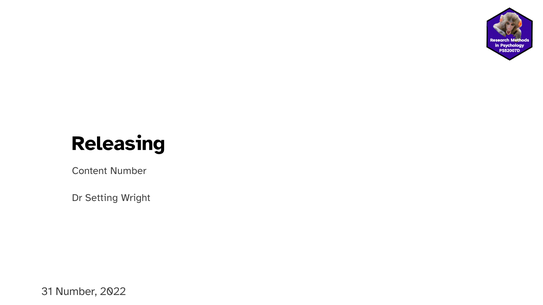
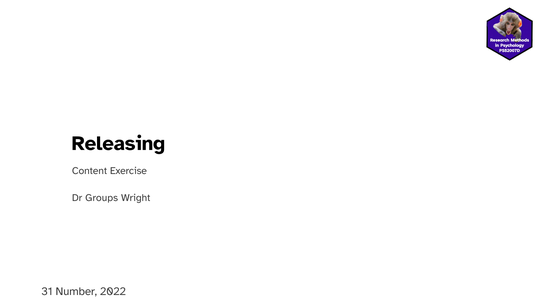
Content Number: Number -> Exercise
Setting: Setting -> Groups
